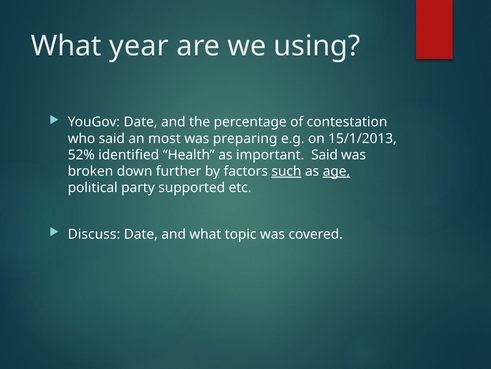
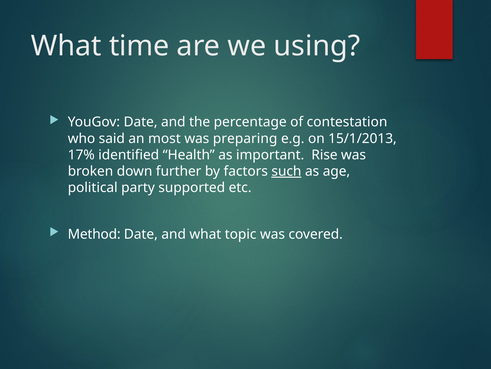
year: year -> time
52%: 52% -> 17%
important Said: Said -> Rise
age underline: present -> none
Discuss: Discuss -> Method
